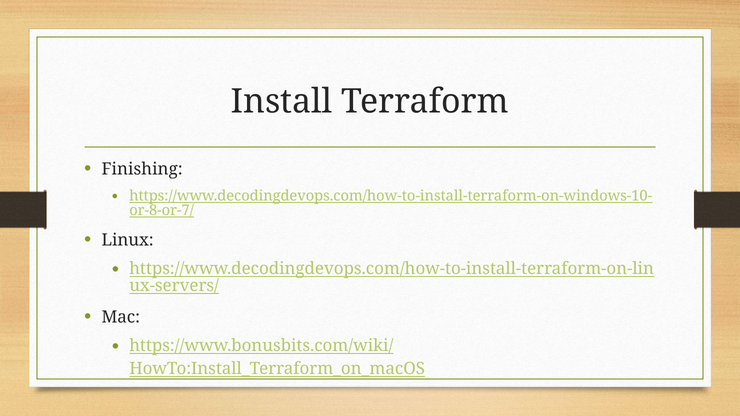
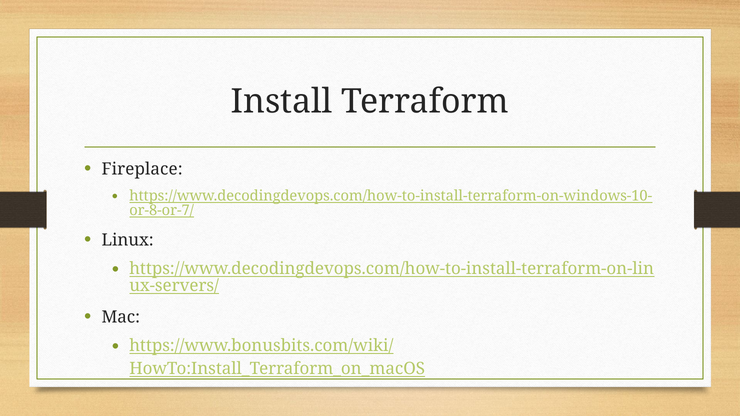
Finishing: Finishing -> Fireplace
